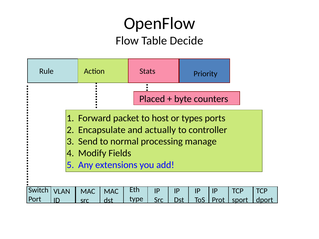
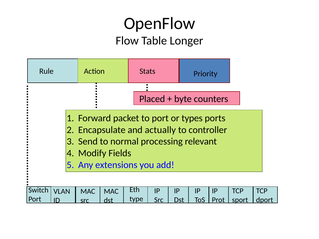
Decide: Decide -> Longer
to host: host -> port
manage: manage -> relevant
